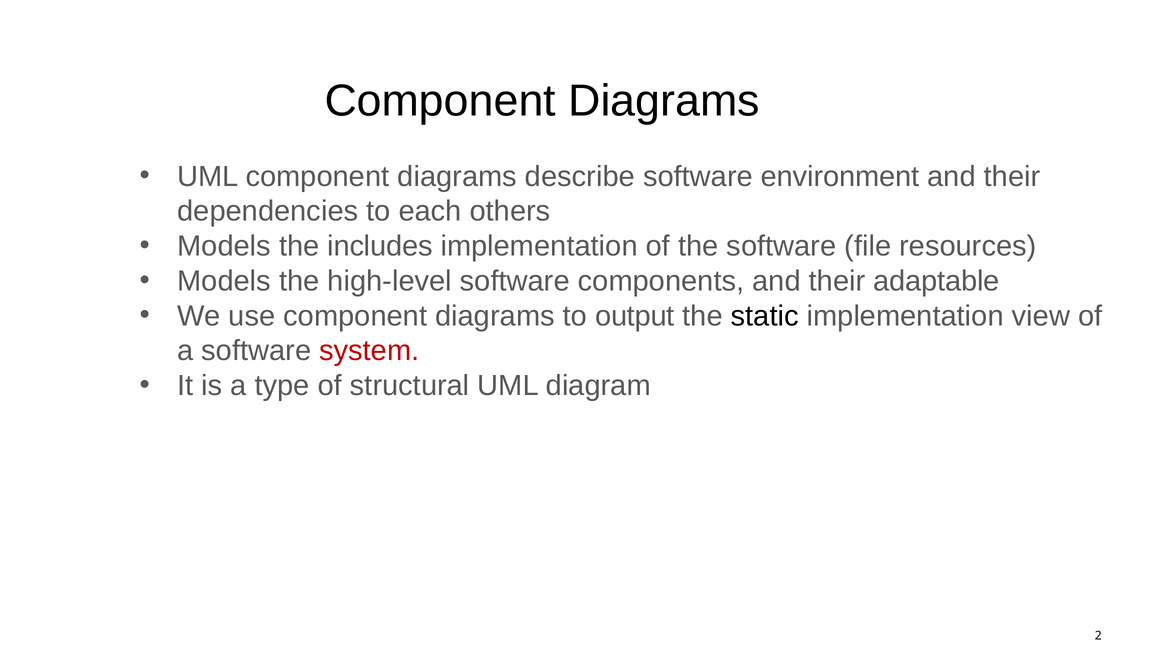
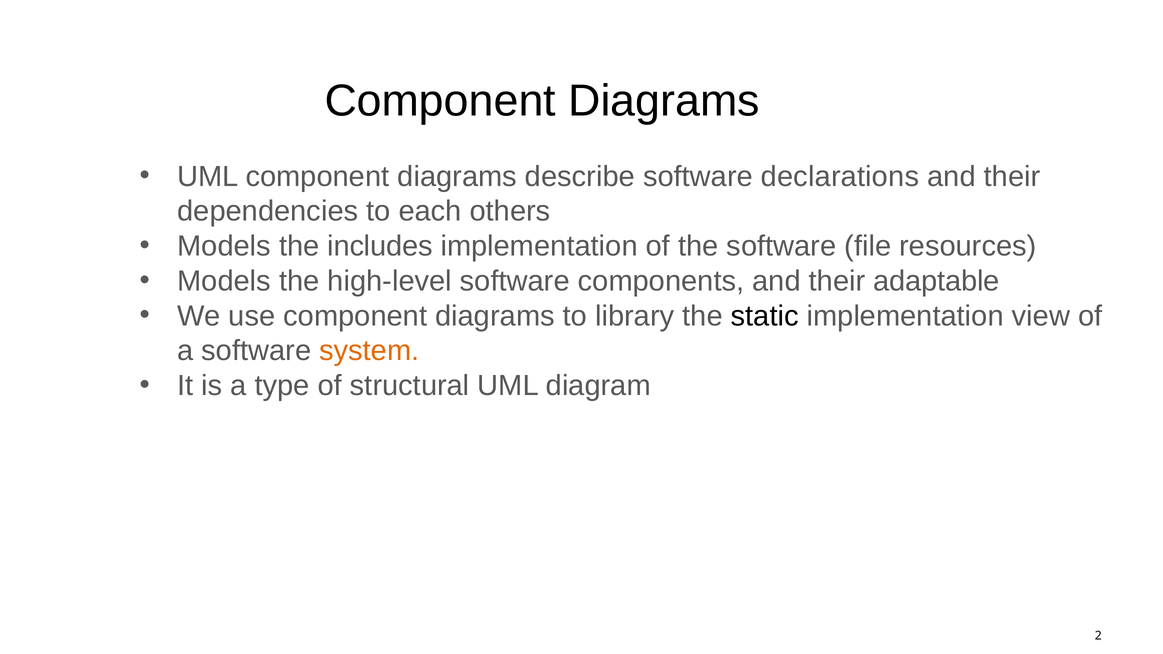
environment: environment -> declarations
output: output -> library
system colour: red -> orange
